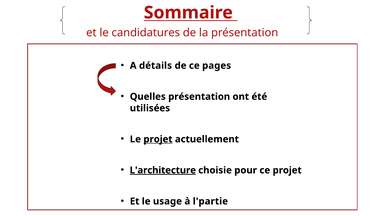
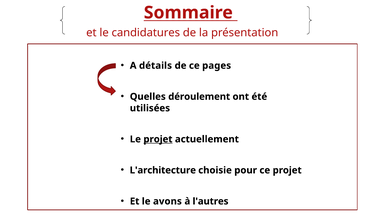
Quelles présentation: présentation -> déroulement
L'architecture underline: present -> none
usage: usage -> avons
l'partie: l'partie -> l'autres
